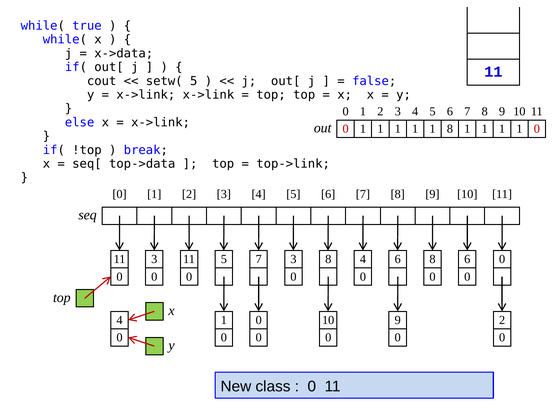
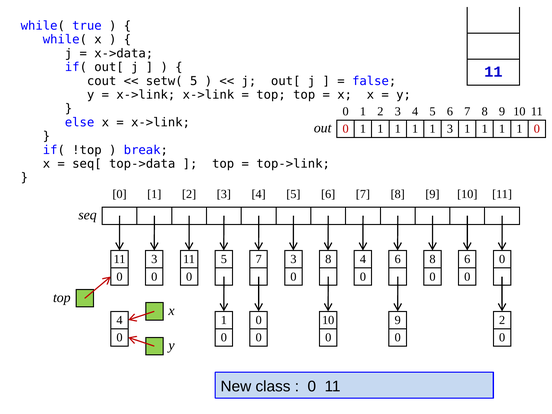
1 8: 8 -> 3
